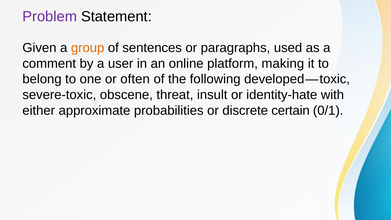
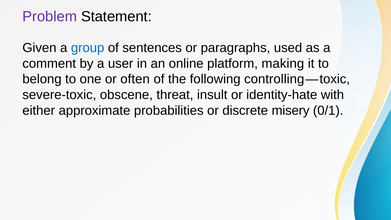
group colour: orange -> blue
developed: developed -> controlling
certain: certain -> misery
